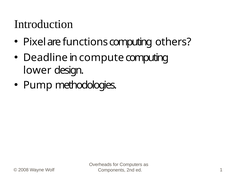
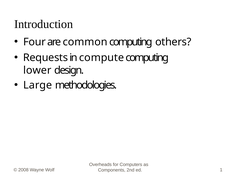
Pixel: Pixel -> Four
functions: functions -> common
Deadline: Deadline -> Requests
Pump: Pump -> Large
